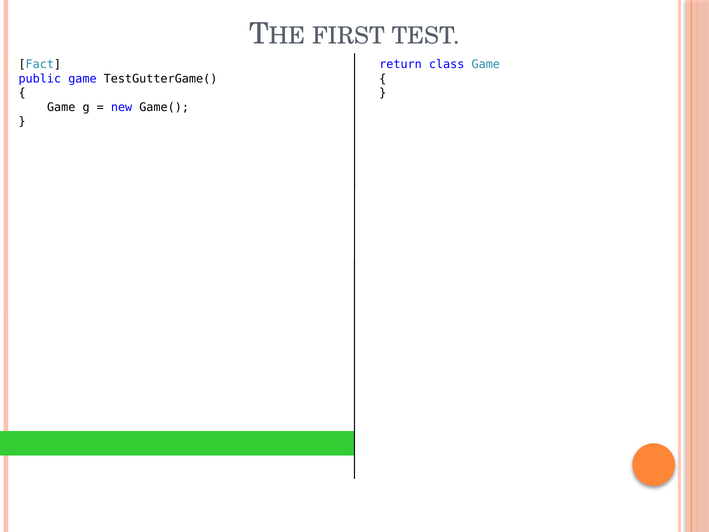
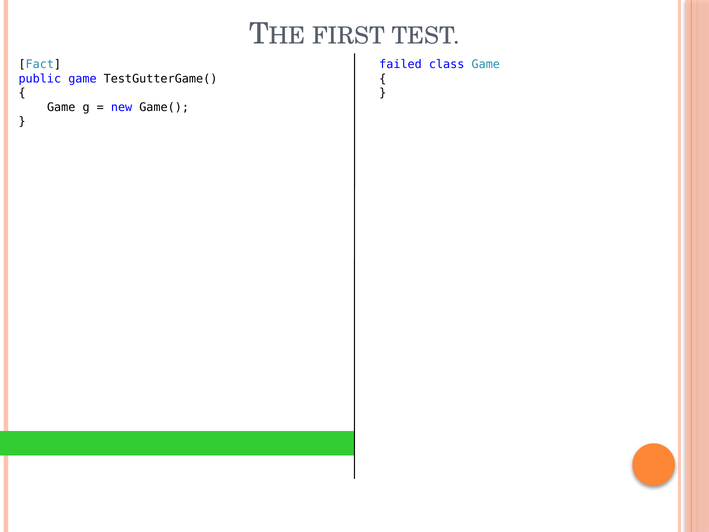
return: return -> failed
